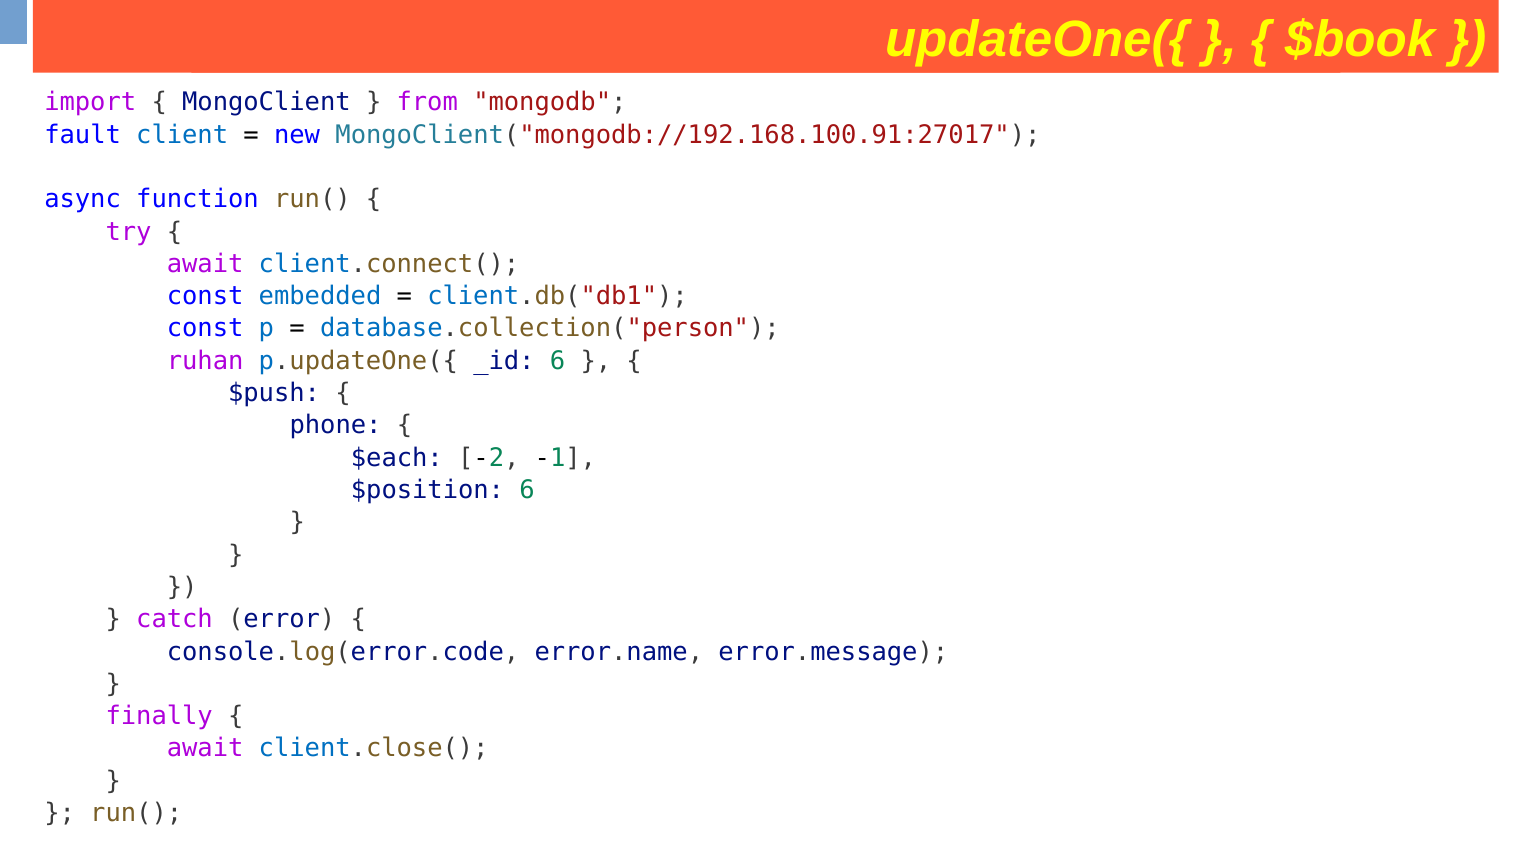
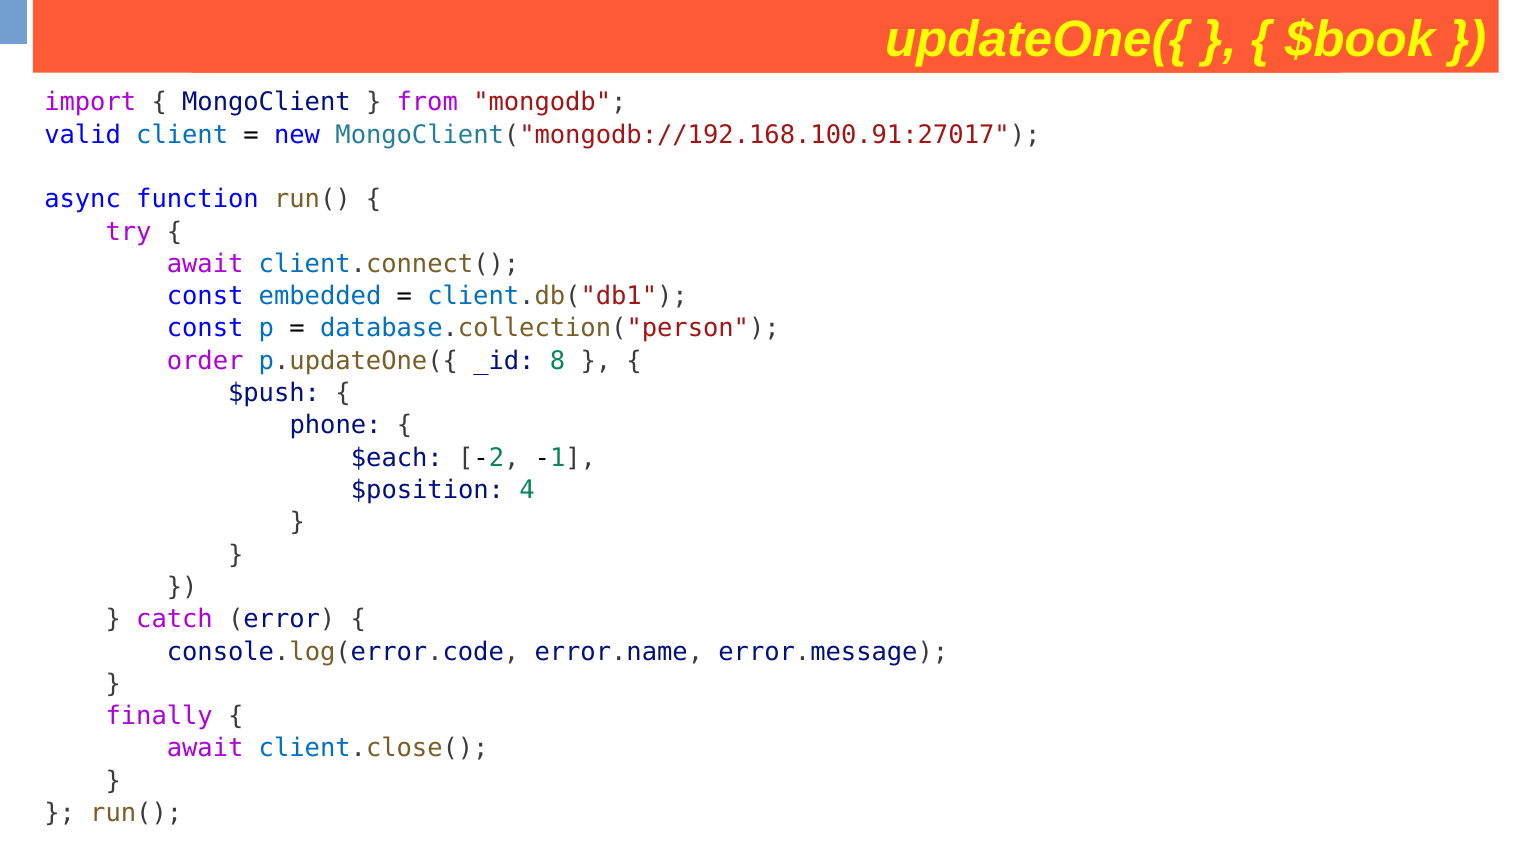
fault: fault -> valid
ruhan: ruhan -> order
_id 6: 6 -> 8
$position 6: 6 -> 4
